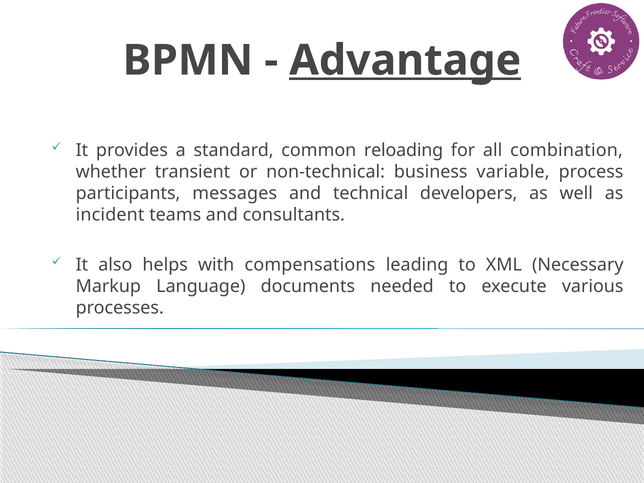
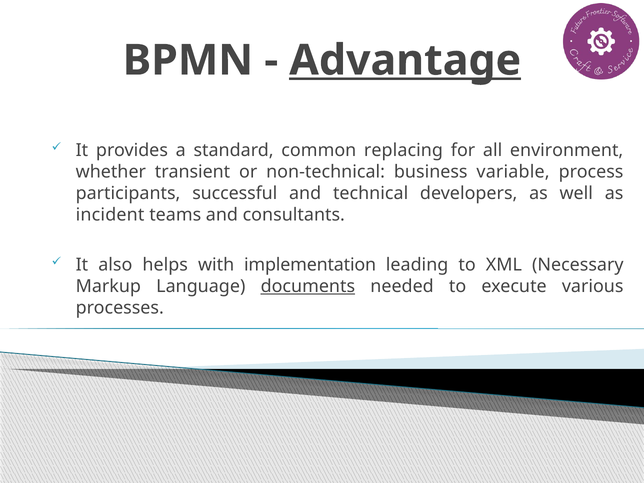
reloading: reloading -> replacing
combination: combination -> environment
messages: messages -> successful
compensations: compensations -> implementation
documents underline: none -> present
